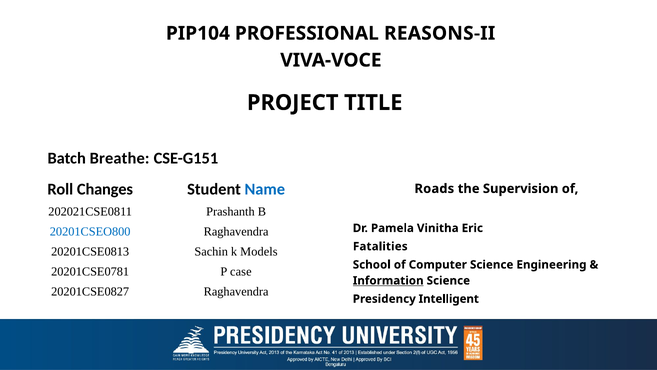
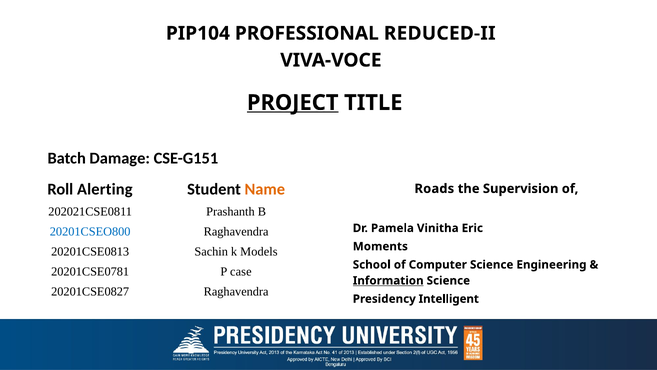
REASONS-II: REASONS-II -> REDUCED-II
PROJECT underline: none -> present
Breathe: Breathe -> Damage
Changes: Changes -> Alerting
Name colour: blue -> orange
Fatalities: Fatalities -> Moments
